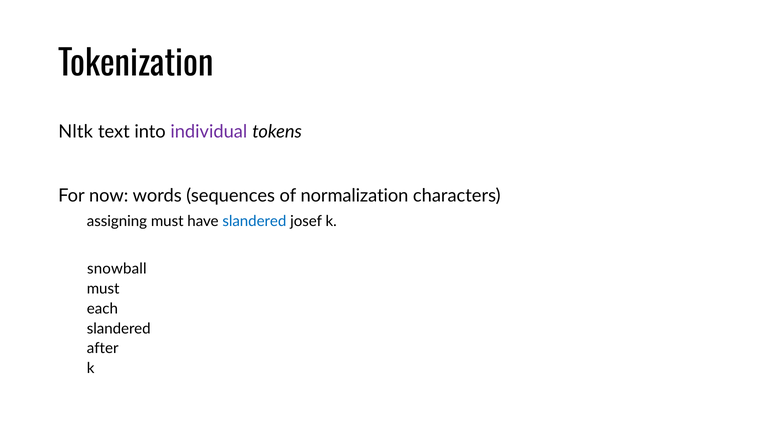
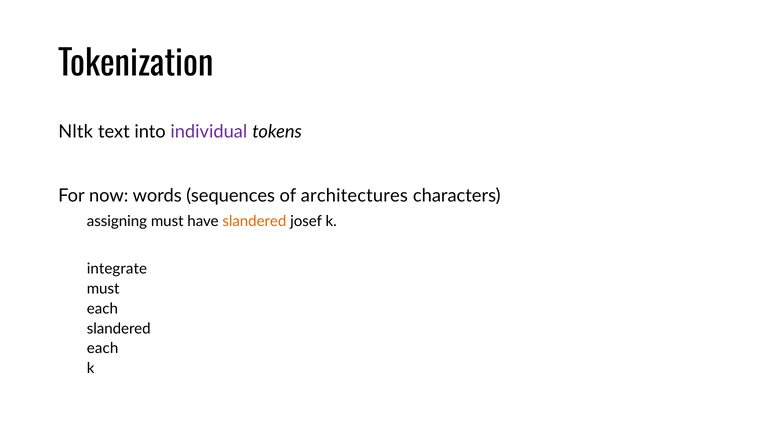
normalization: normalization -> architectures
slandered at (254, 221) colour: blue -> orange
snowball: snowball -> integrate
after at (103, 349): after -> each
